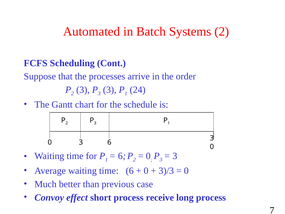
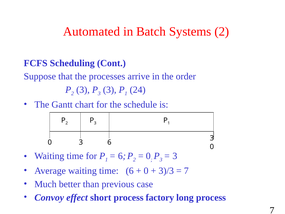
0 at (186, 171): 0 -> 7
receive: receive -> factory
